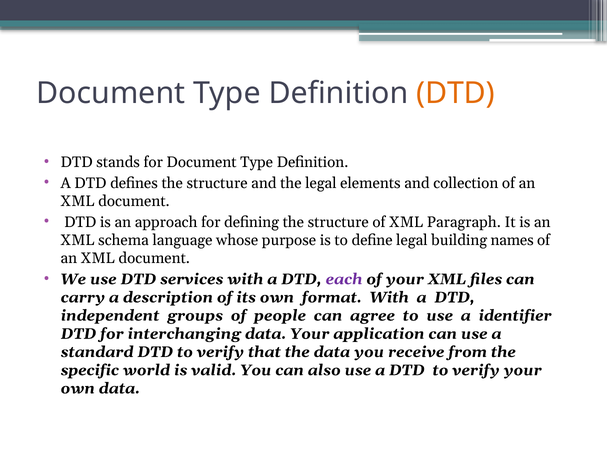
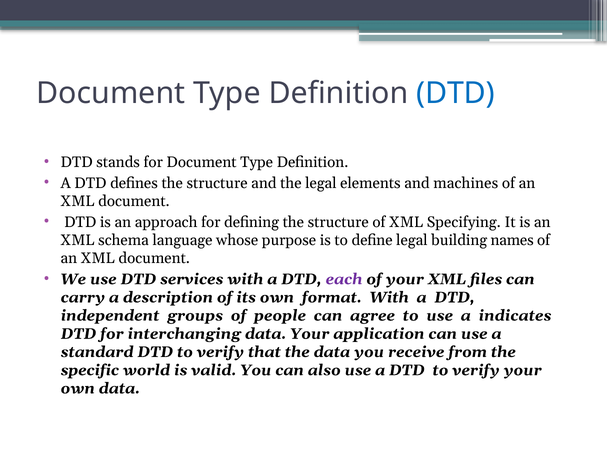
DTD at (456, 93) colour: orange -> blue
collection: collection -> machines
Paragraph: Paragraph -> Specifying
identifier: identifier -> indicates
